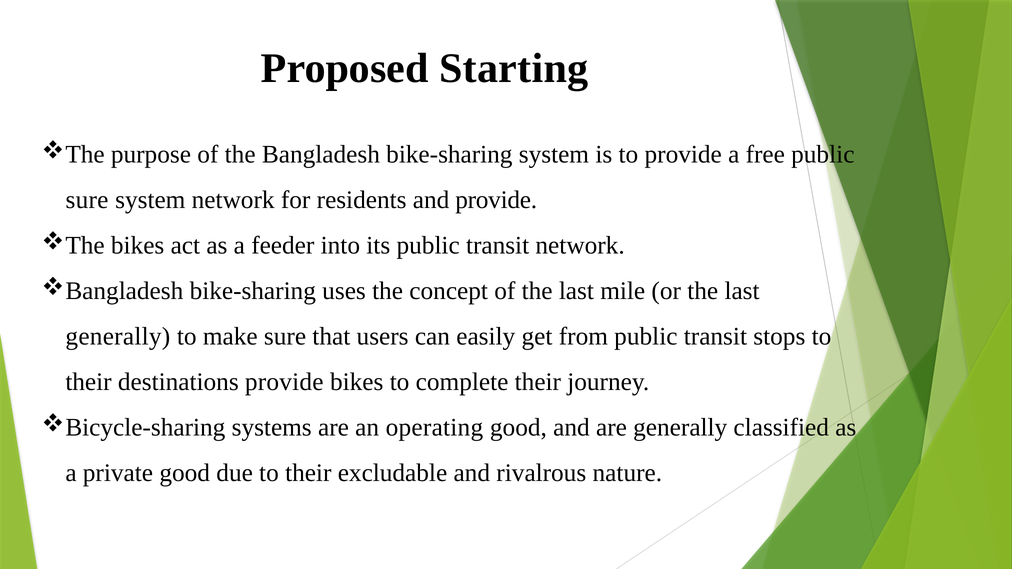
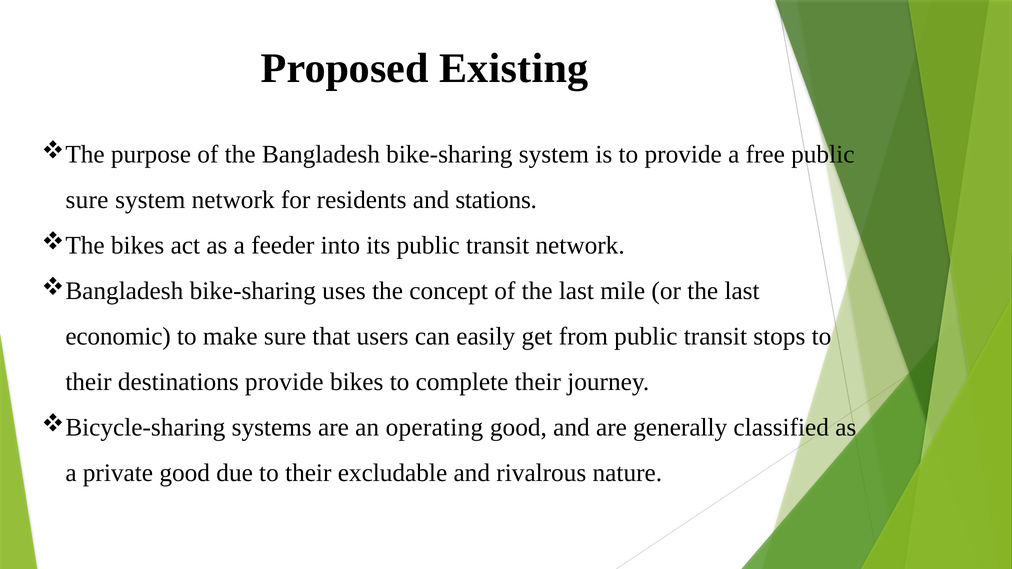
Starting: Starting -> Existing
and provide: provide -> stations
generally at (118, 337): generally -> economic
